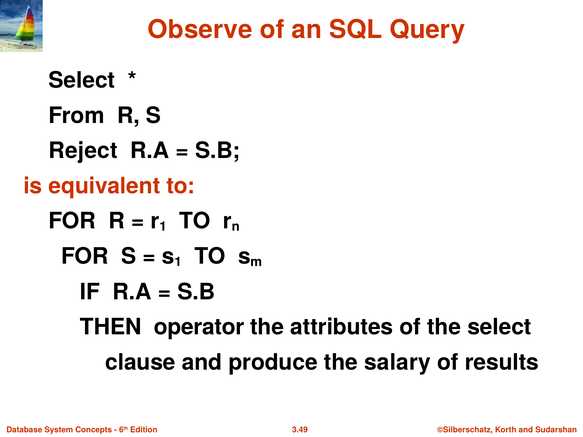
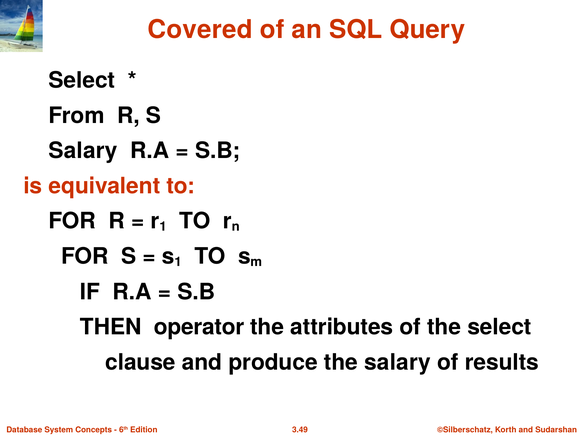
Observe: Observe -> Covered
Reject at (83, 151): Reject -> Salary
